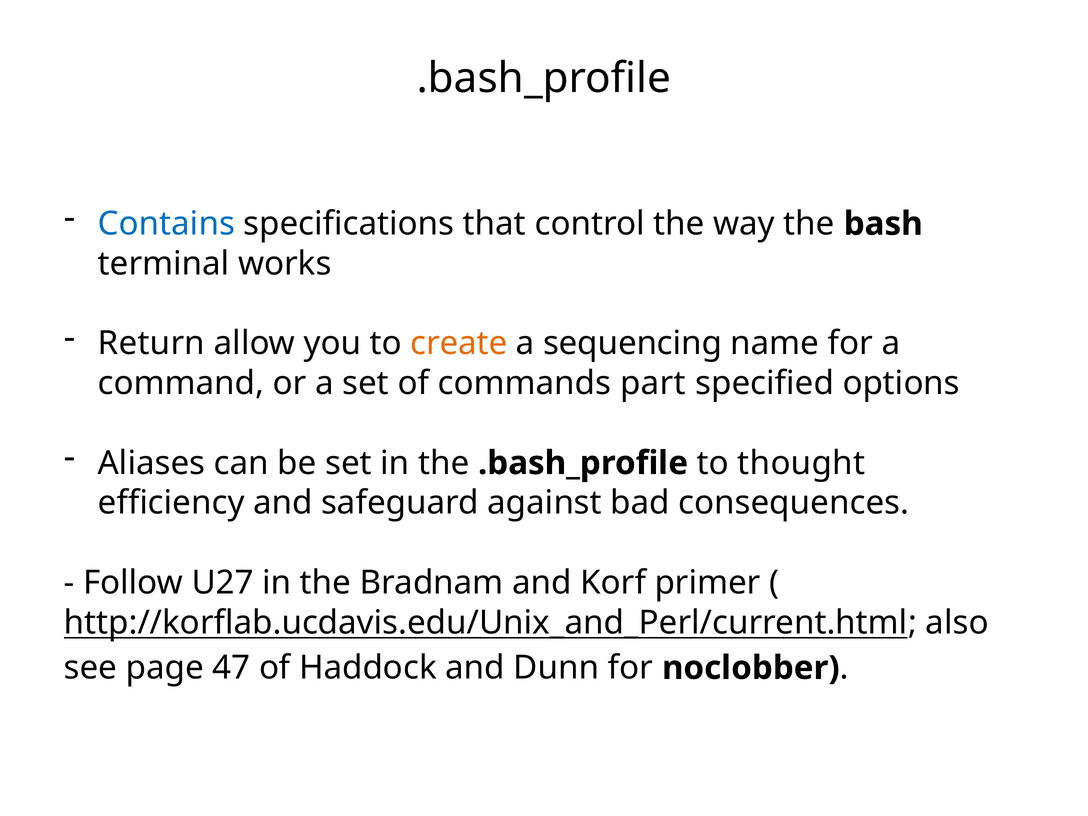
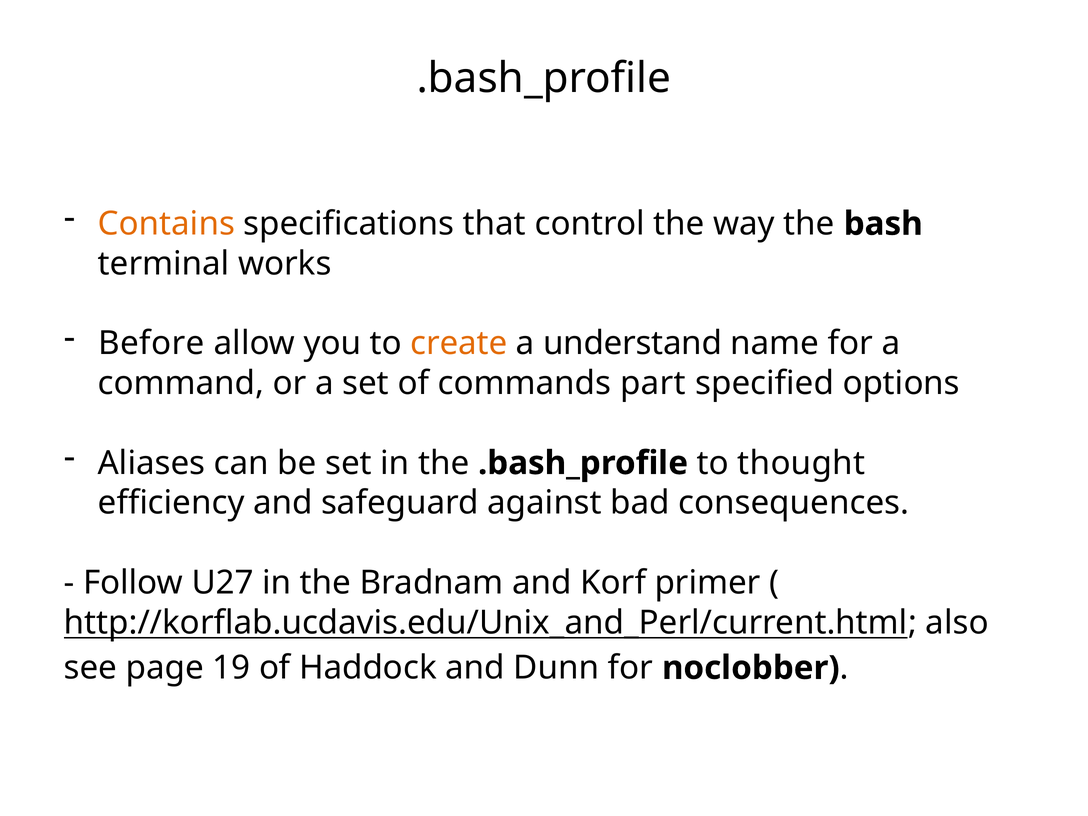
Contains colour: blue -> orange
Return: Return -> Before
sequencing: sequencing -> understand
47: 47 -> 19
